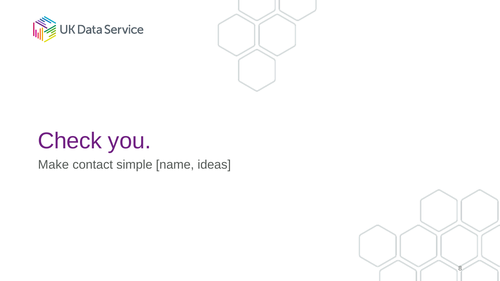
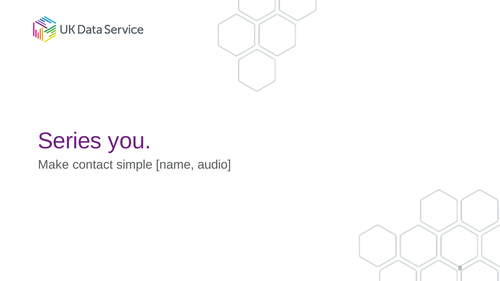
Check: Check -> Series
ideas: ideas -> audio
